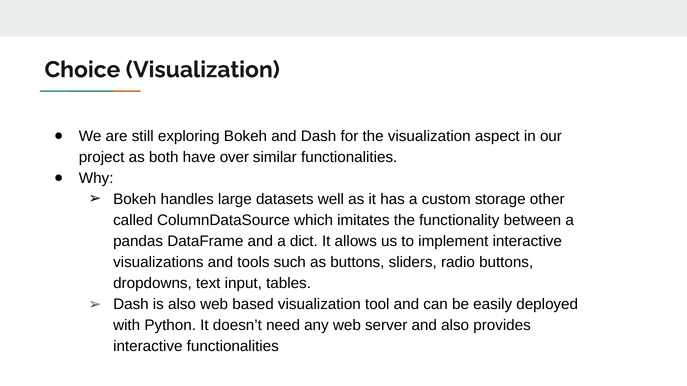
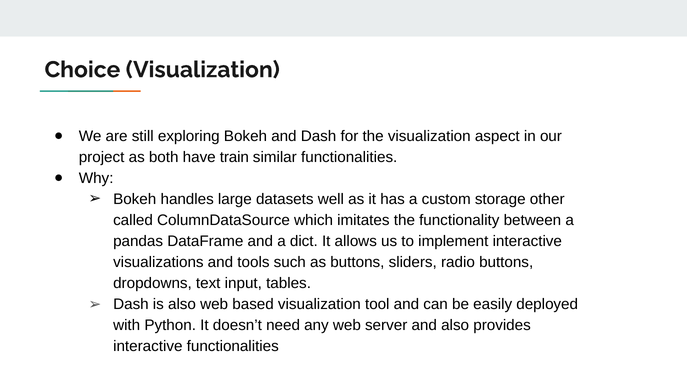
over: over -> train
